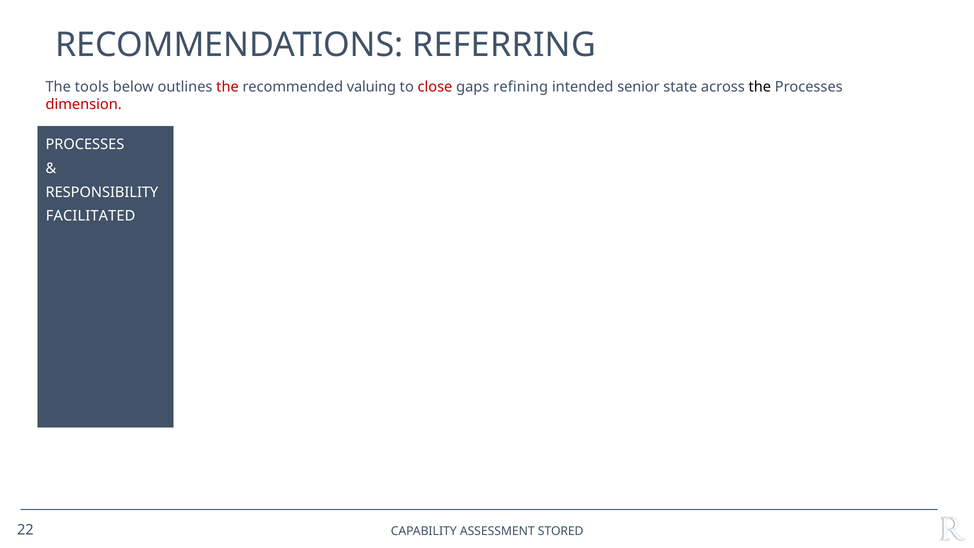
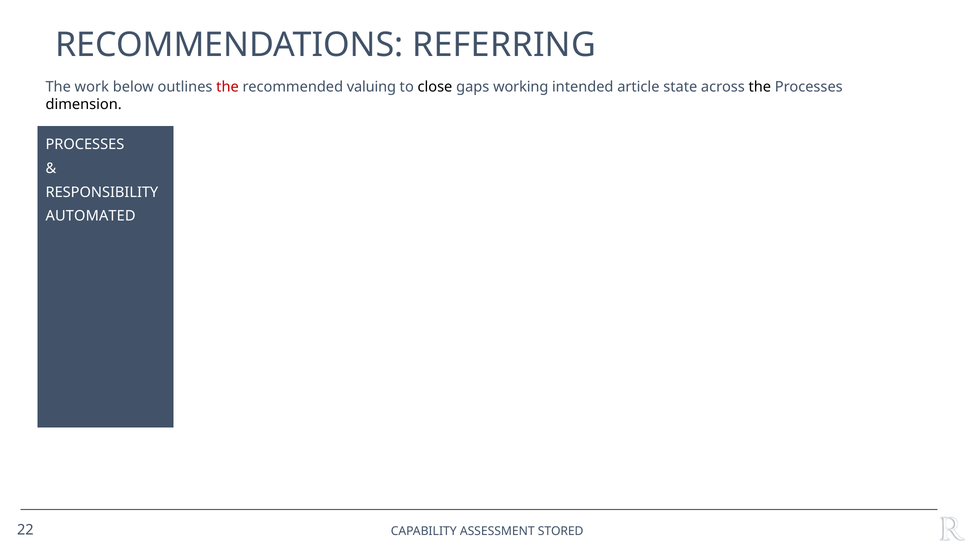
tools: tools -> work
close colour: red -> black
refining: refining -> working
senior: senior -> article
dimension colour: red -> black
FACILITATED: FACILITATED -> AUTOMATED
